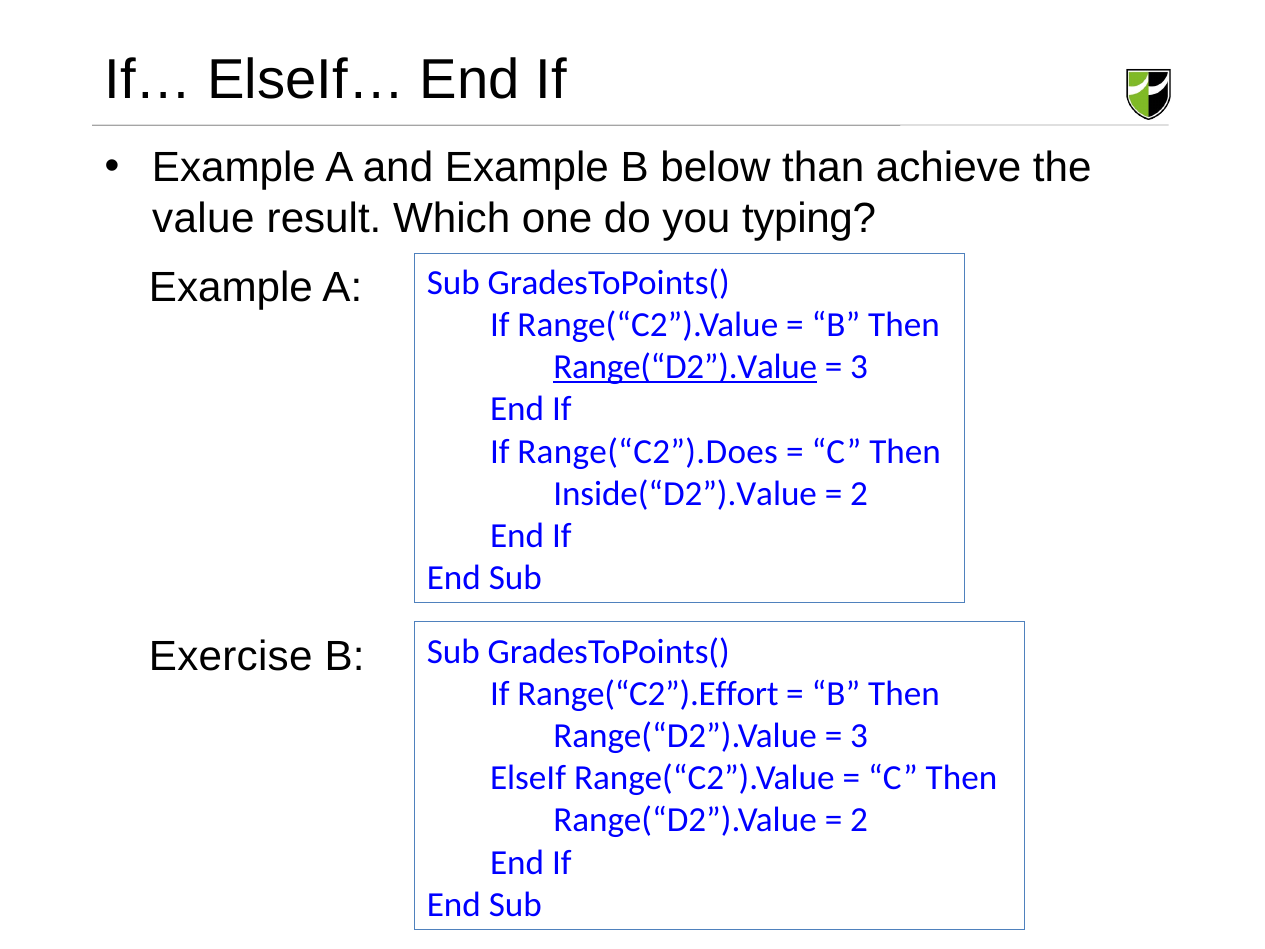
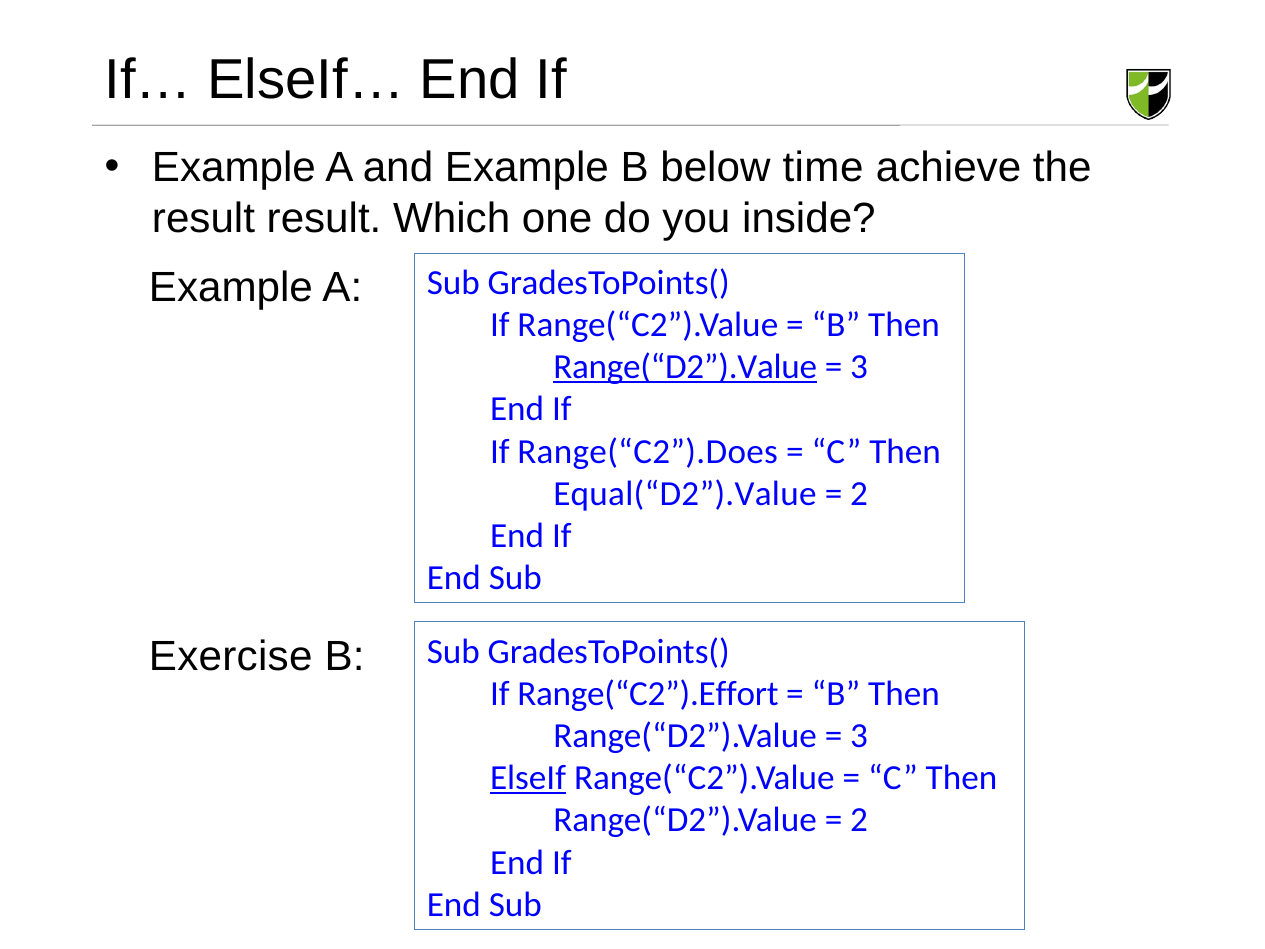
than: than -> time
value at (203, 218): value -> result
typing: typing -> inside
Inside(“D2”).Value: Inside(“D2”).Value -> Equal(“D2”).Value
ElseIf underline: none -> present
